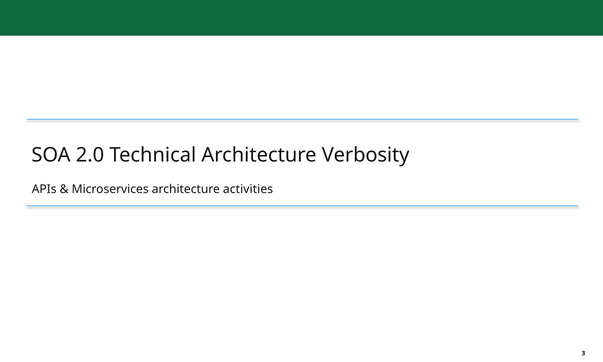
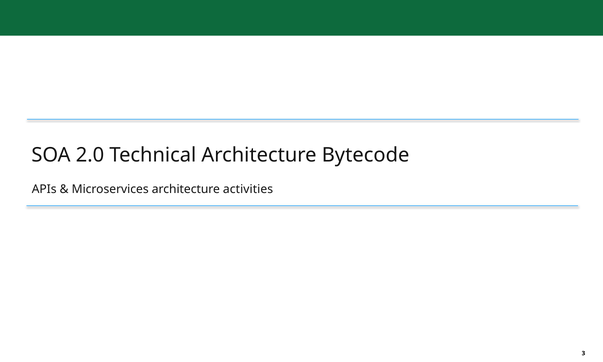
Verbosity: Verbosity -> Bytecode
